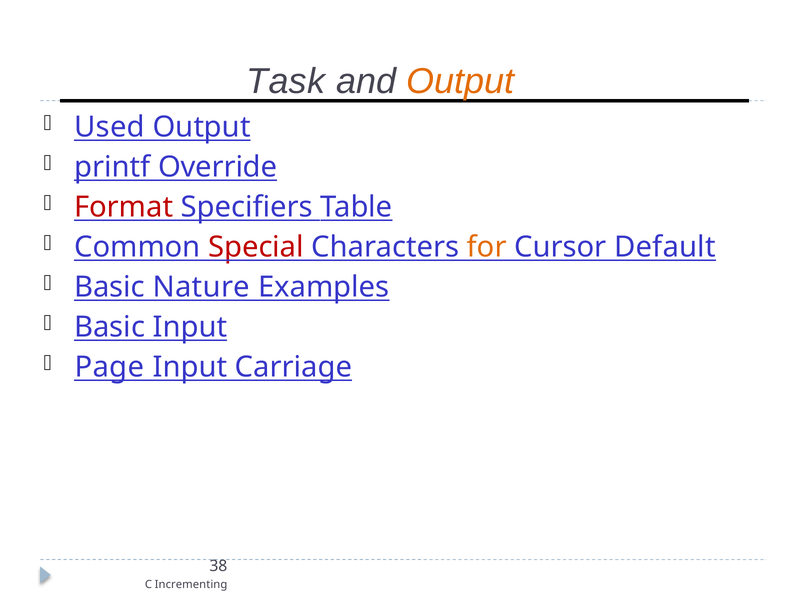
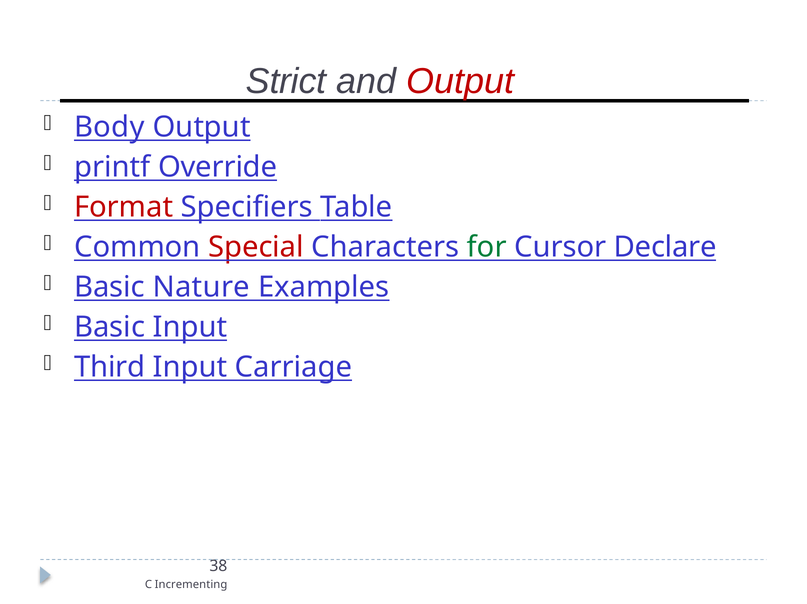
Task: Task -> Strict
Output at (460, 82) colour: orange -> red
Used: Used -> Body
for colour: orange -> green
Default: Default -> Declare
Page: Page -> Third
